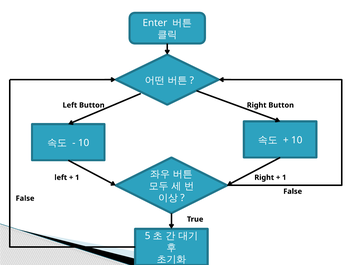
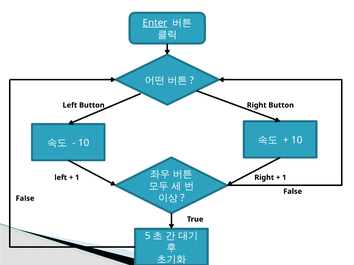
Enter underline: none -> present
